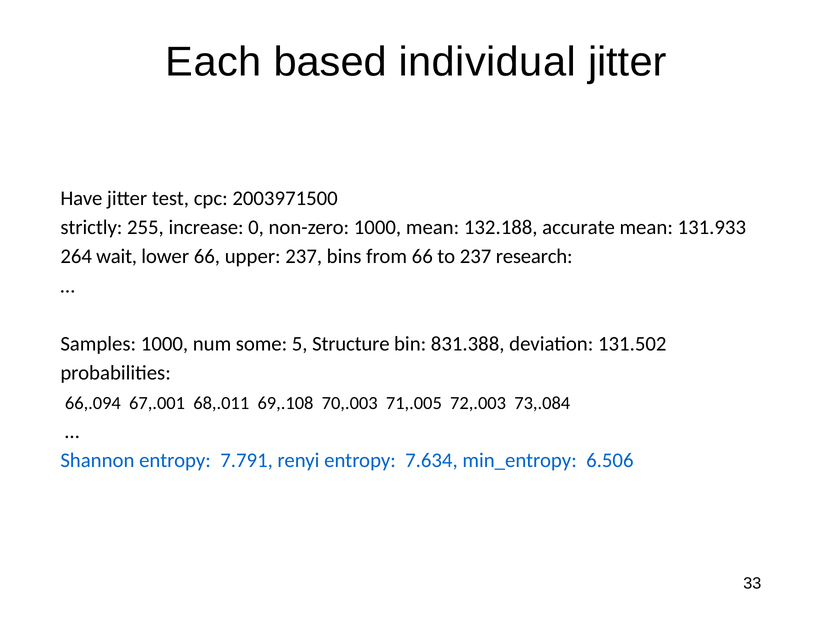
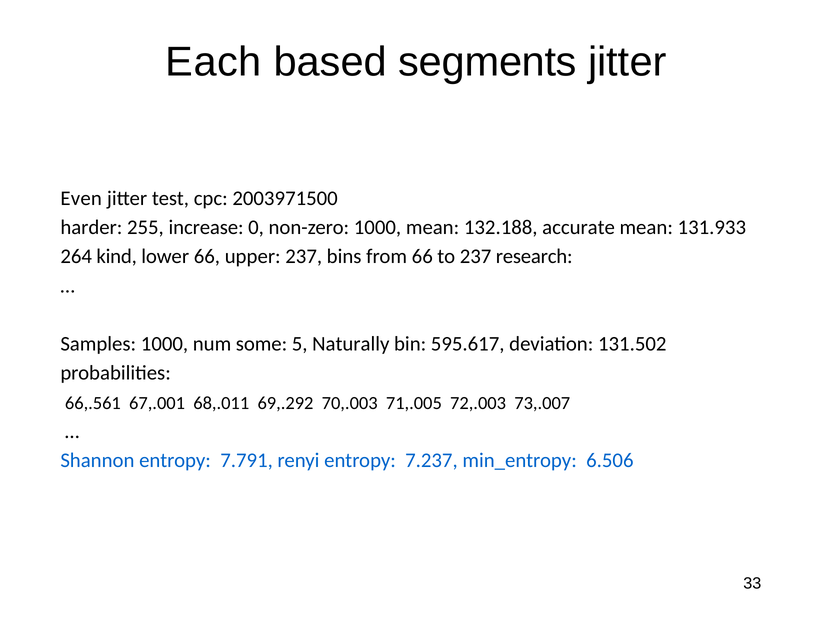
individual: individual -> segments
Have: Have -> Even
strictly: strictly -> harder
wait: wait -> kind
Structure: Structure -> Naturally
831.388: 831.388 -> 595.617
66,.094: 66,.094 -> 66,.561
69,.108: 69,.108 -> 69,.292
73,.084: 73,.084 -> 73,.007
7.634: 7.634 -> 7.237
